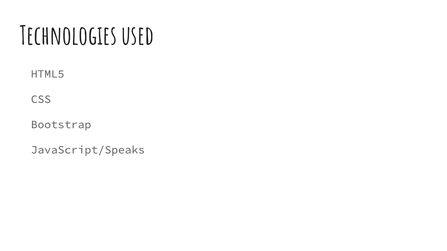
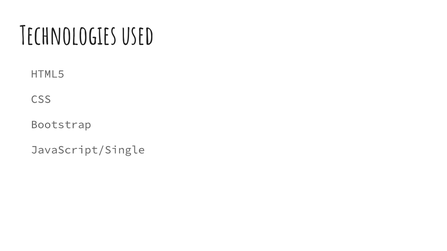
JavaScript/Speaks: JavaScript/Speaks -> JavaScript/Single
